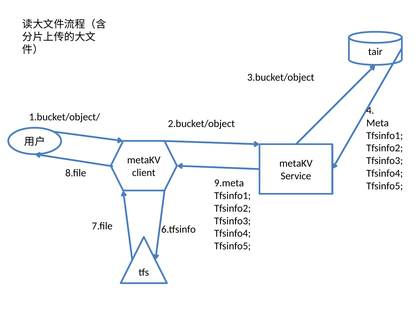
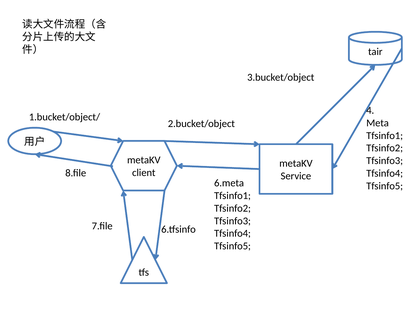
9.meta: 9.meta -> 6.meta
